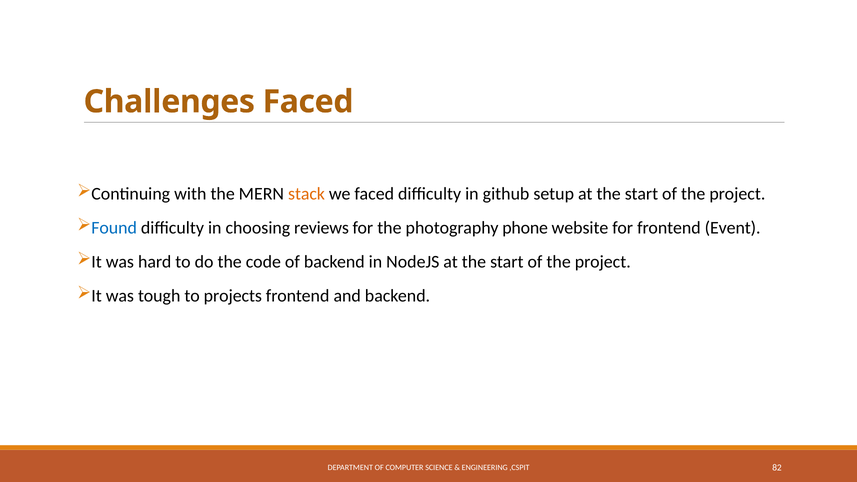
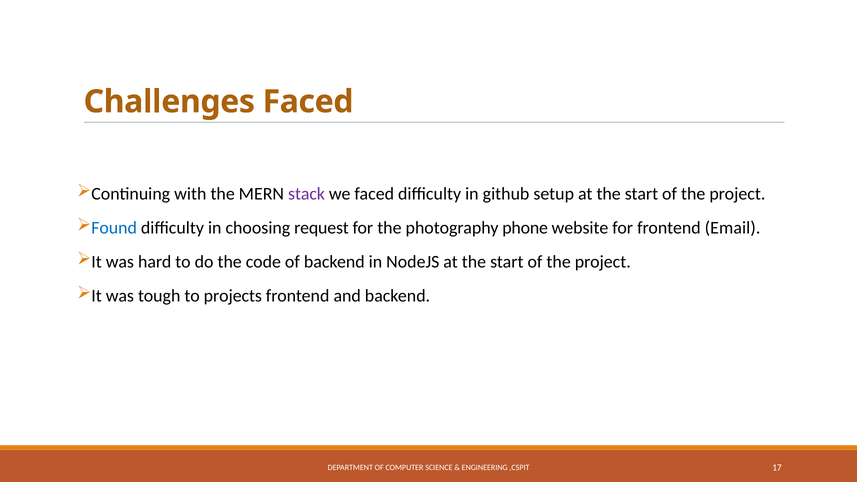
stack colour: orange -> purple
reviews: reviews -> request
Event: Event -> Email
82: 82 -> 17
